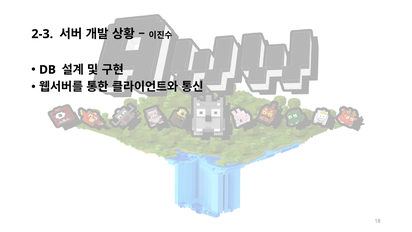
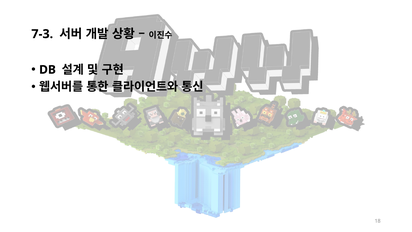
2-3: 2-3 -> 7-3
